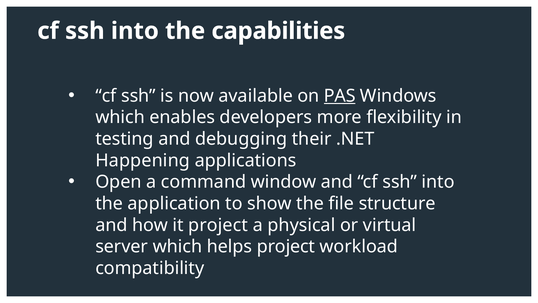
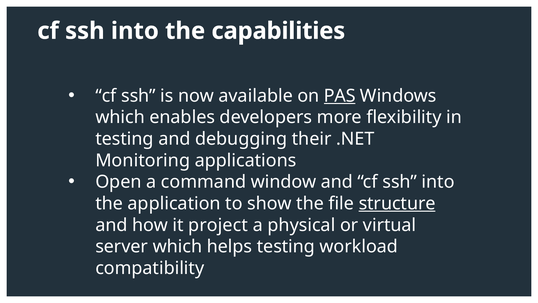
Happening: Happening -> Monitoring
structure underline: none -> present
helps project: project -> testing
